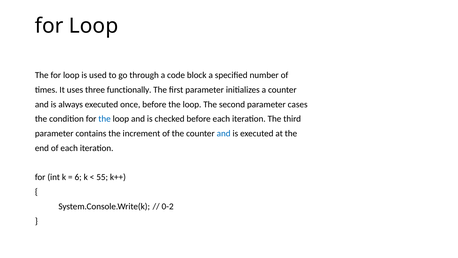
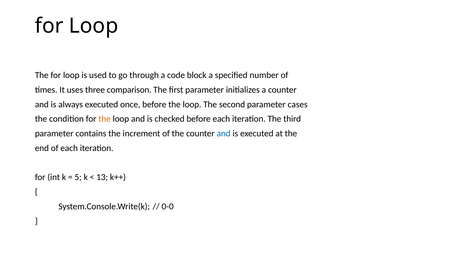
functionally: functionally -> comparison
the at (105, 119) colour: blue -> orange
6: 6 -> 5
55: 55 -> 13
0-2: 0-2 -> 0-0
